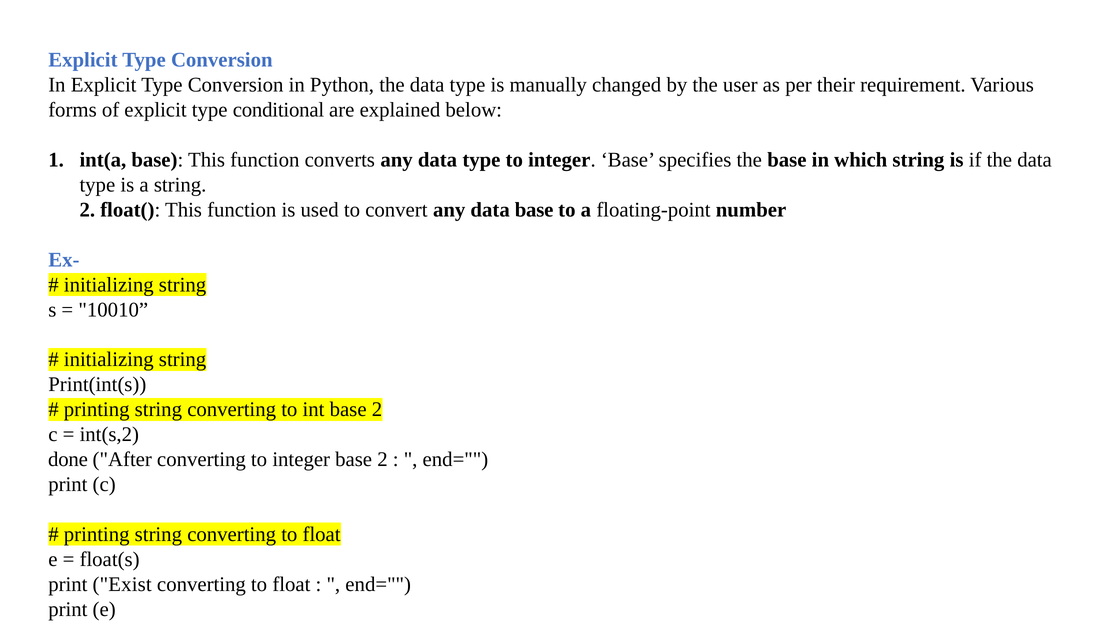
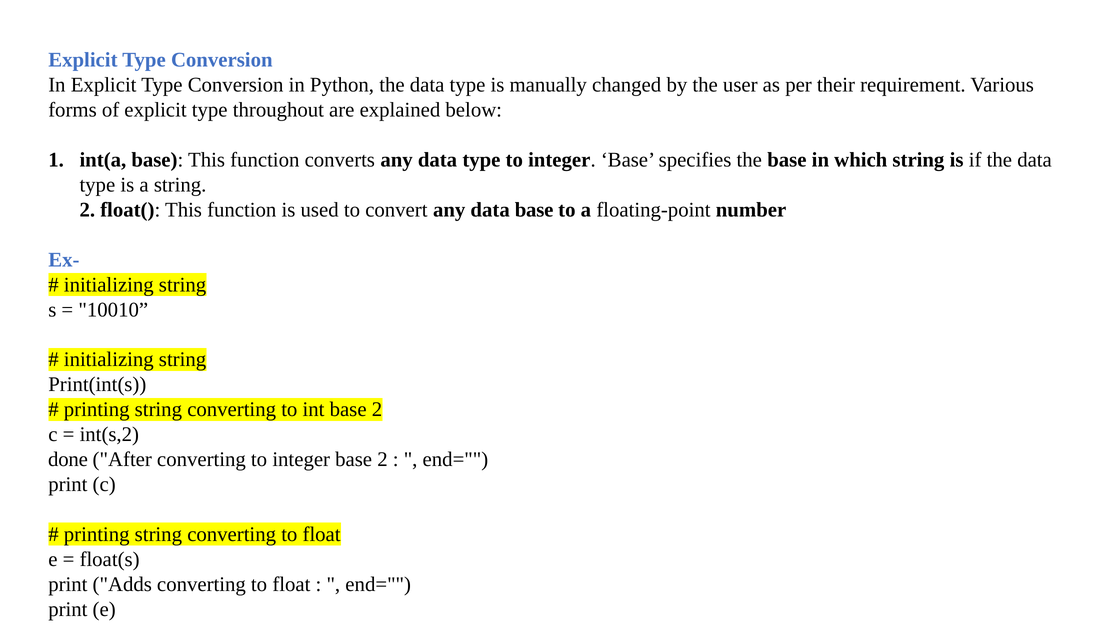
conditional: conditional -> throughout
Exist: Exist -> Adds
